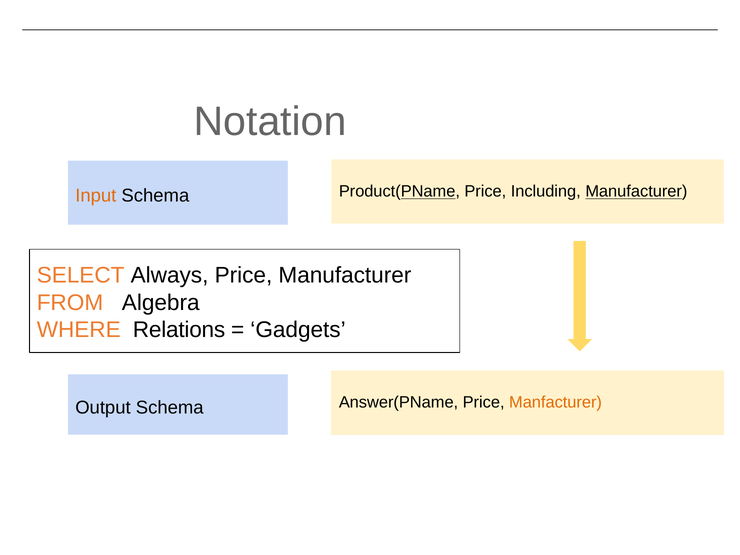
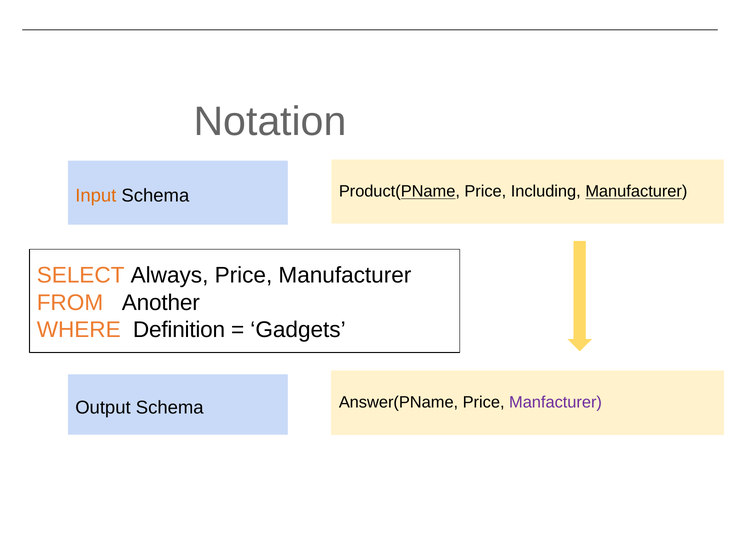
Algebra: Algebra -> Another
Relations: Relations -> Definition
Manfacturer colour: orange -> purple
